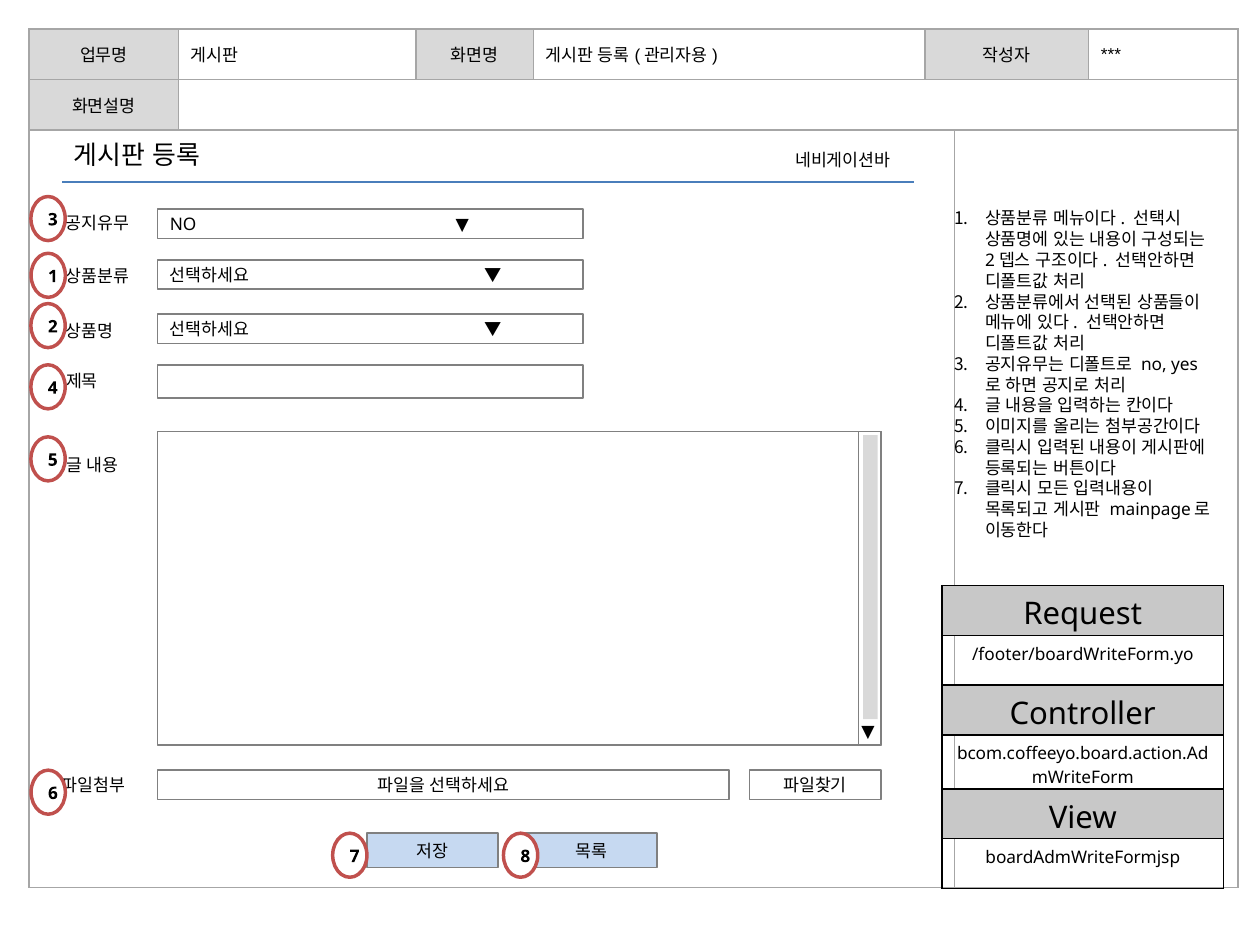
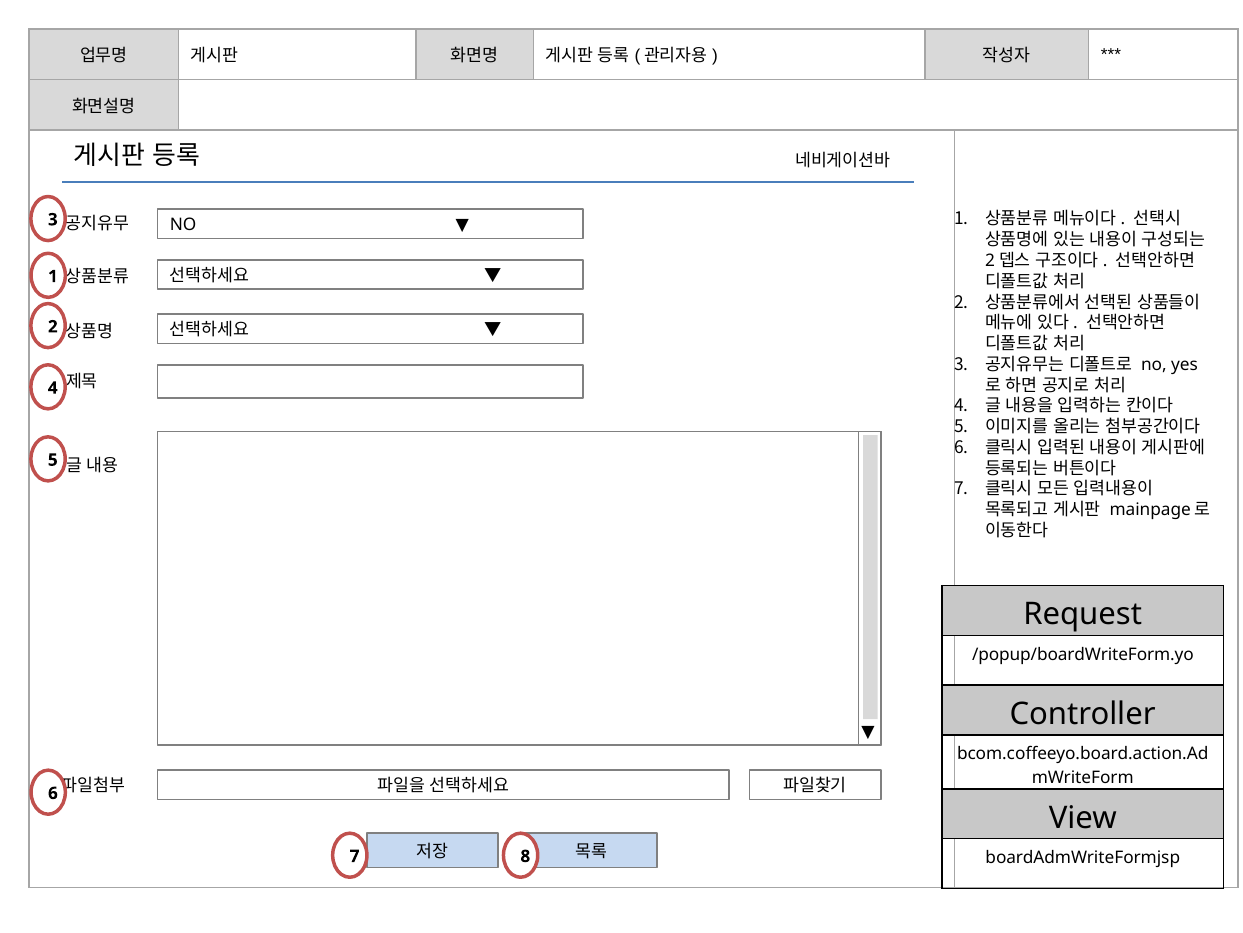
/footer/boardWriteForm.yo: /footer/boardWriteForm.yo -> /popup/boardWriteForm.yo
